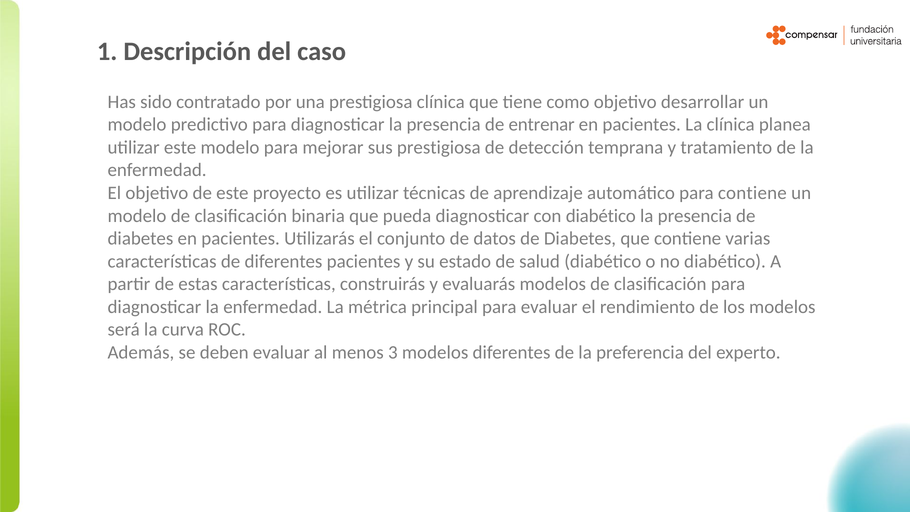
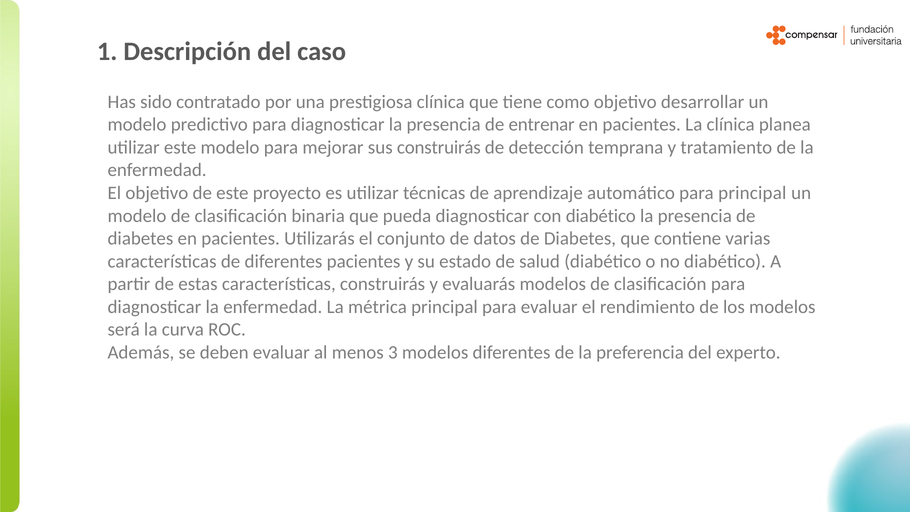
sus prestigiosa: prestigiosa -> construirás
para contiene: contiene -> principal
